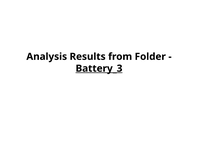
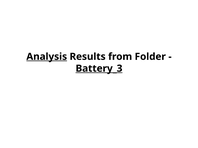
Analysis underline: none -> present
